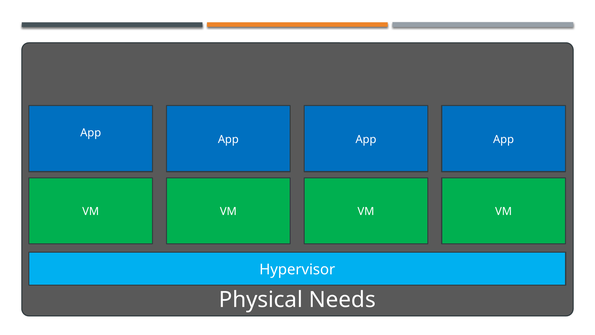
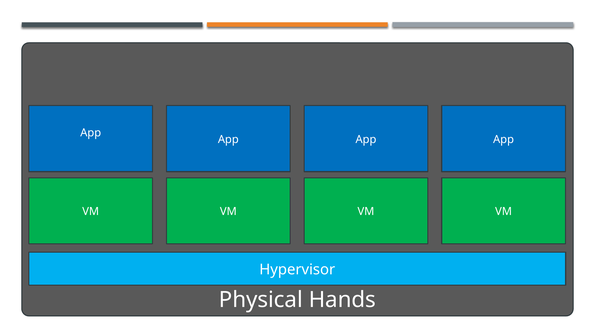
Needs: Needs -> Hands
